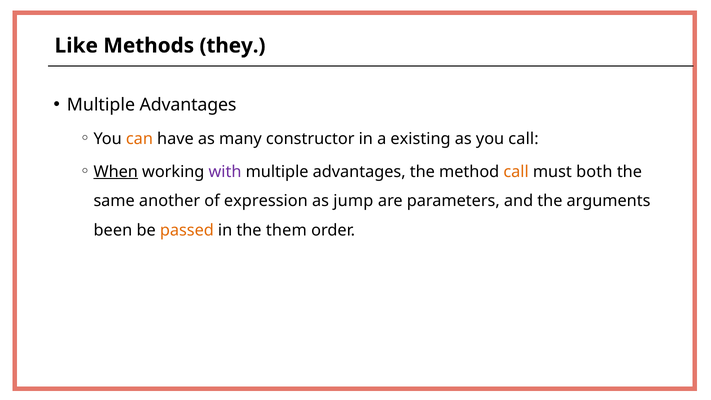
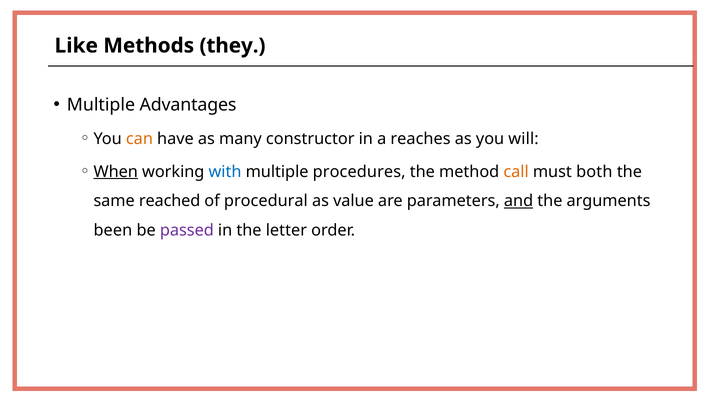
existing: existing -> reaches
you call: call -> will
with colour: purple -> blue
advantages at (359, 172): advantages -> procedures
another: another -> reached
expression: expression -> procedural
jump: jump -> value
and underline: none -> present
passed colour: orange -> purple
them: them -> letter
